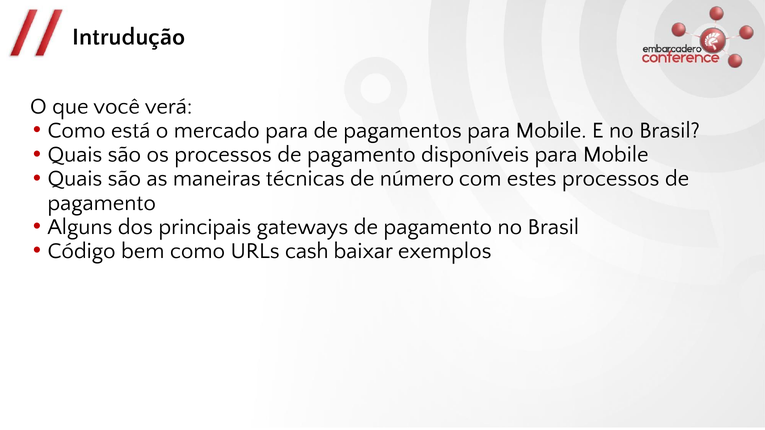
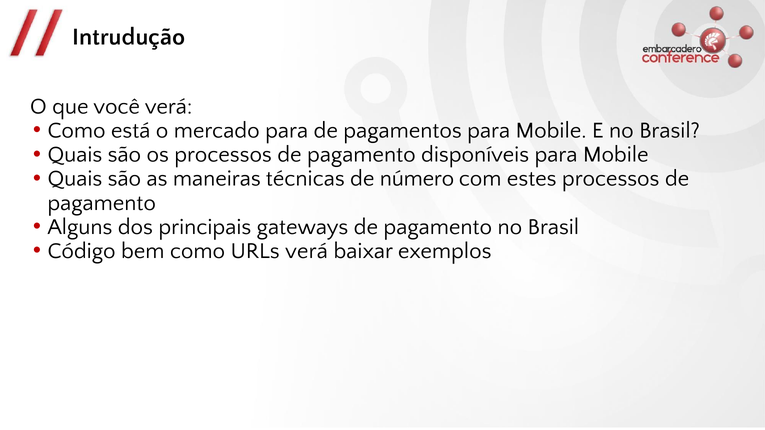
URLs cash: cash -> verá
